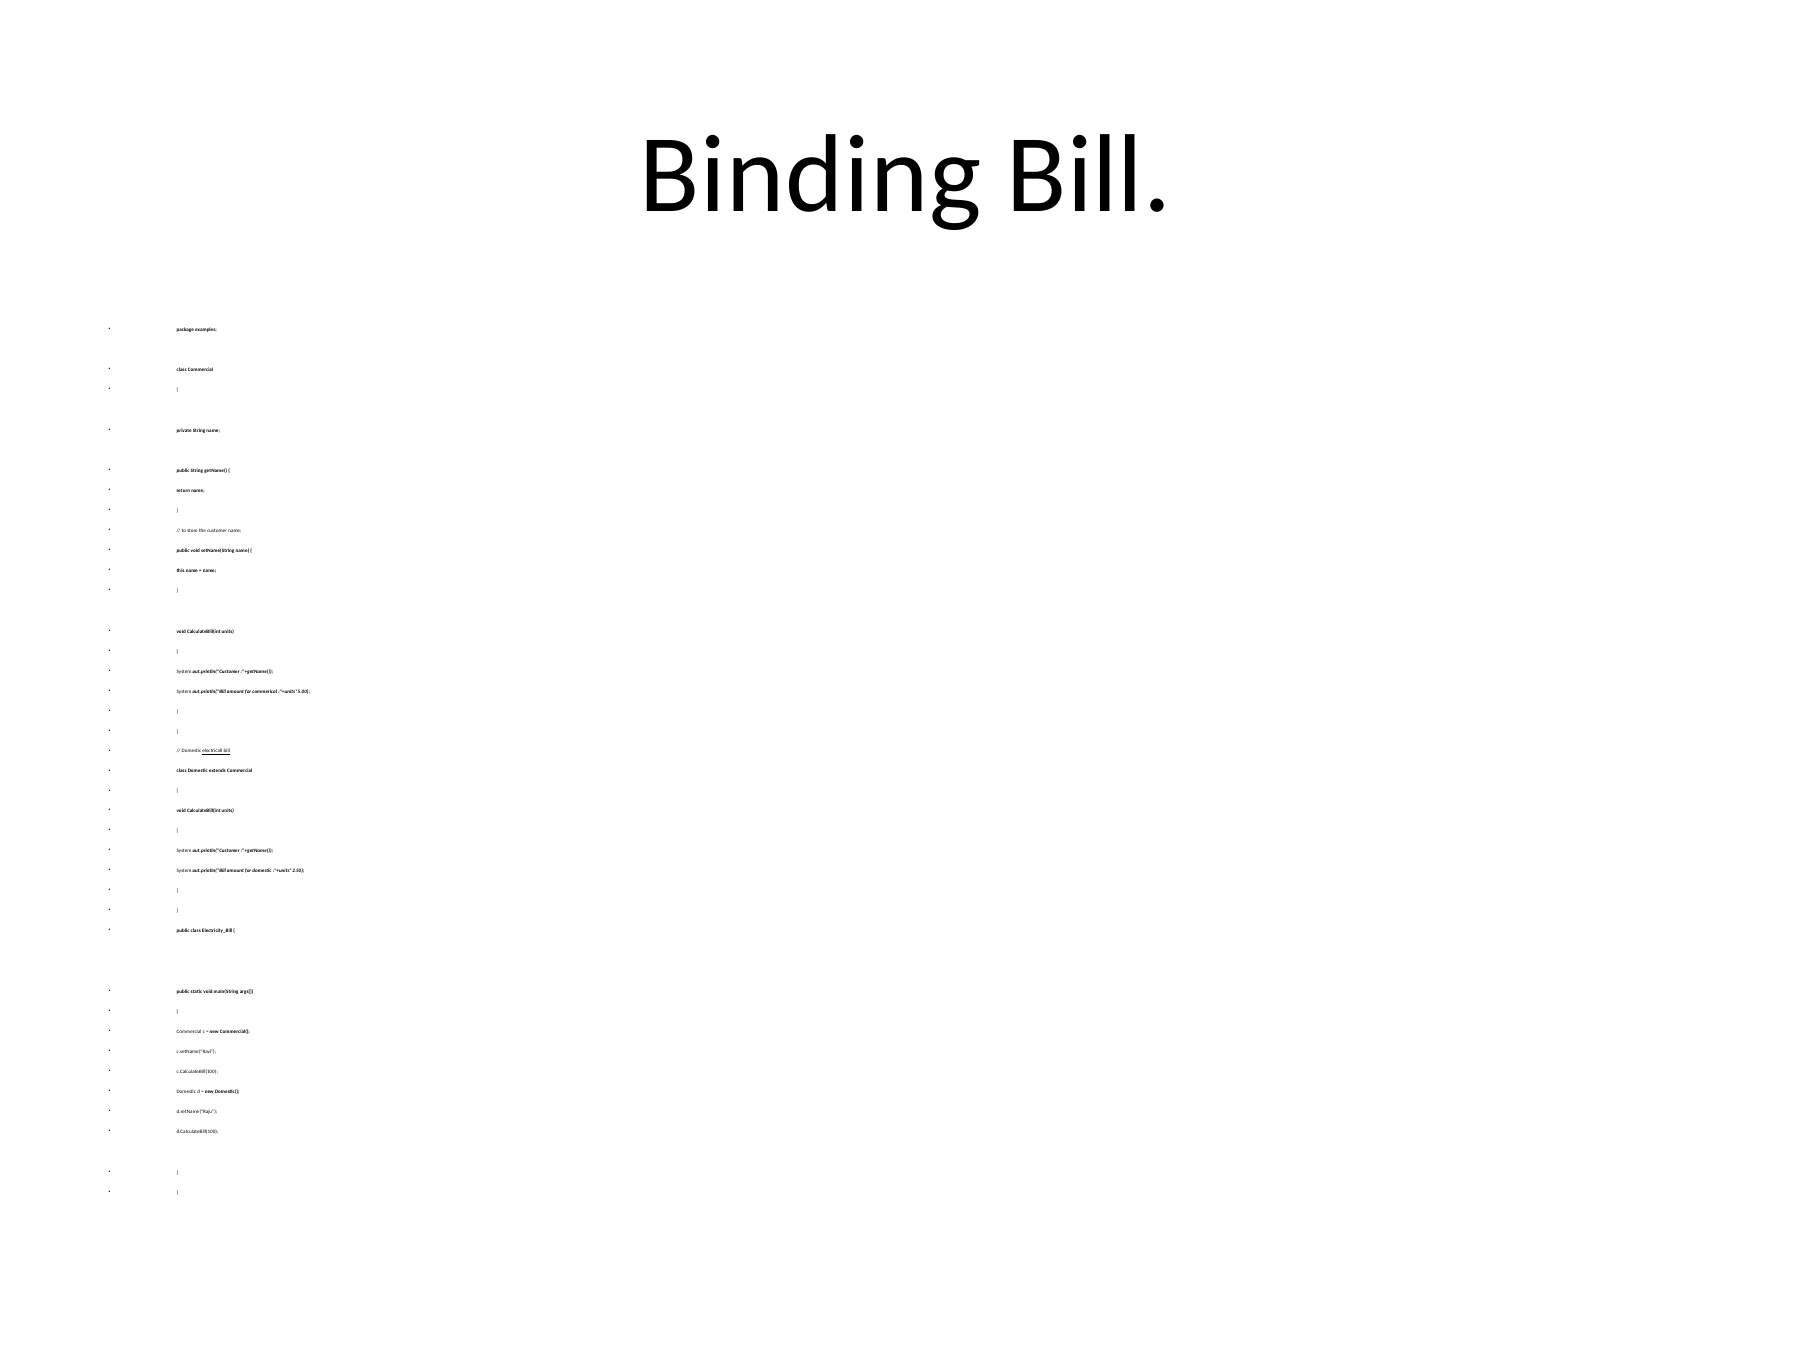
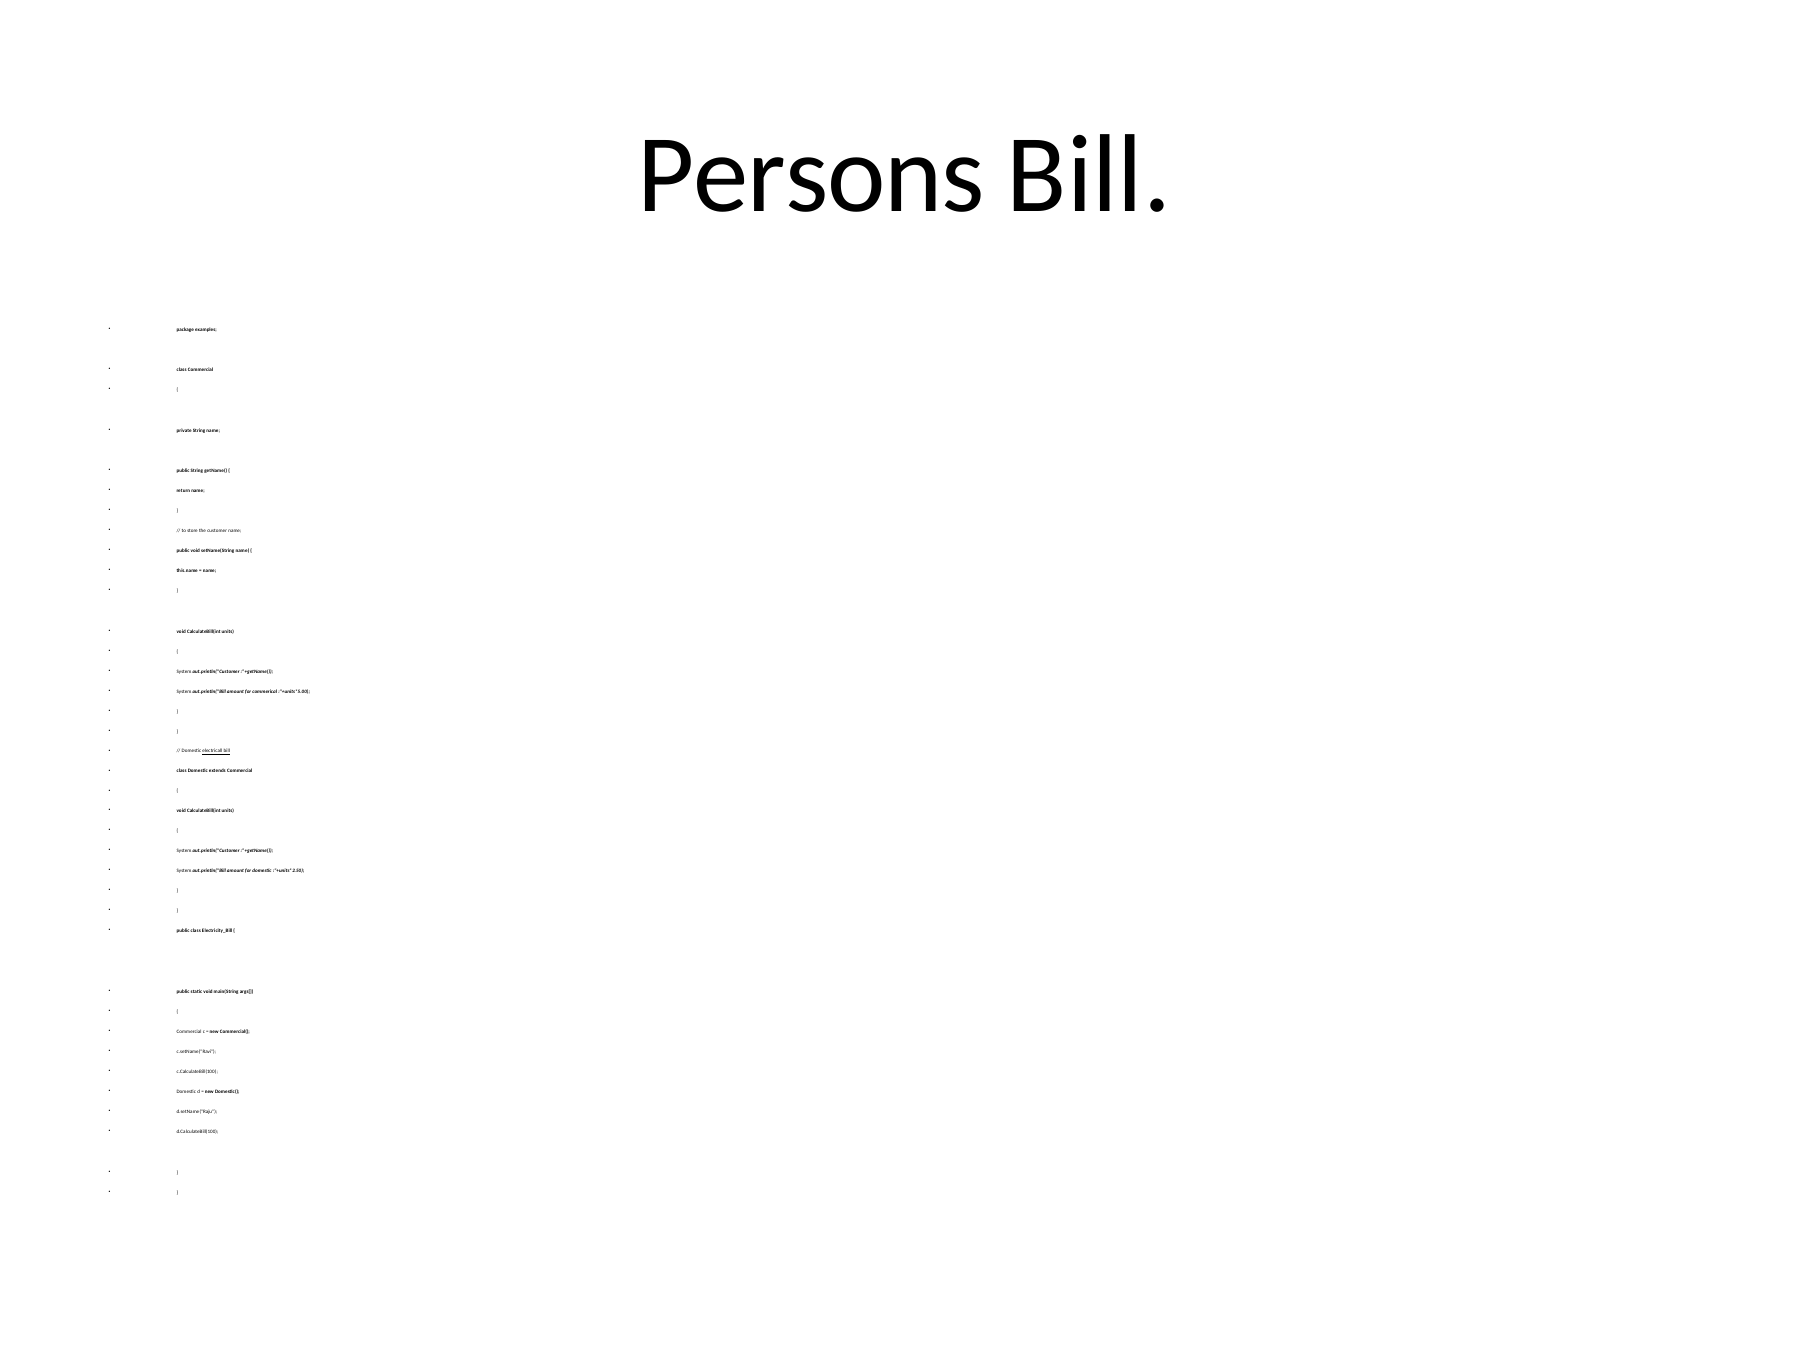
Binding: Binding -> Persons
